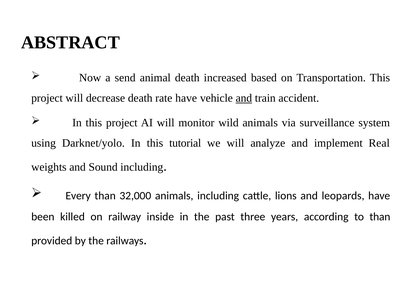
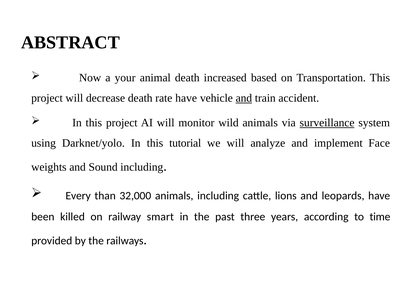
send: send -> your
surveillance underline: none -> present
Real: Real -> Face
inside: inside -> smart
to than: than -> time
